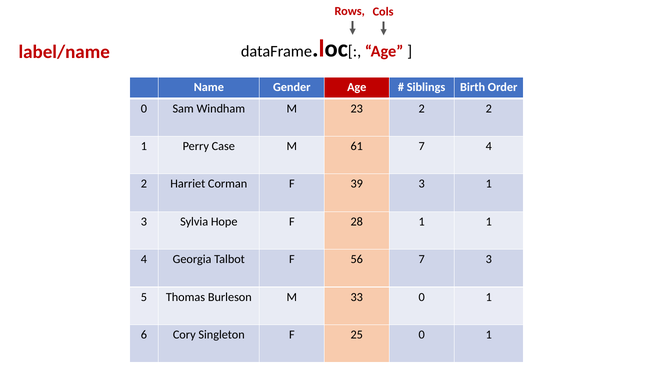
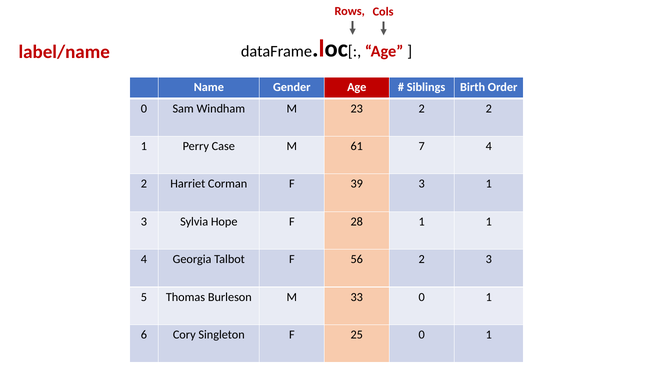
56 7: 7 -> 2
